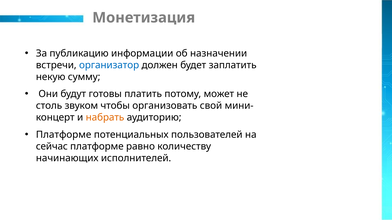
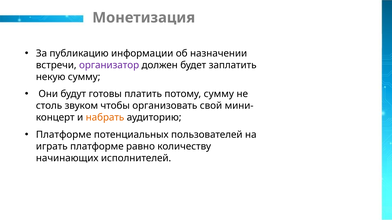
организатор colour: blue -> purple
потому может: может -> сумму
сейчас: сейчас -> играть
